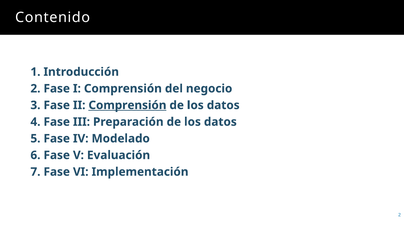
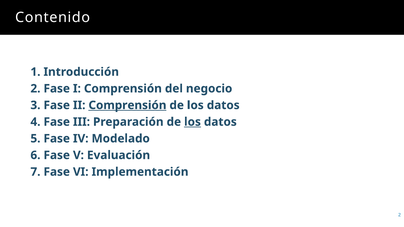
los at (193, 122) underline: none -> present
